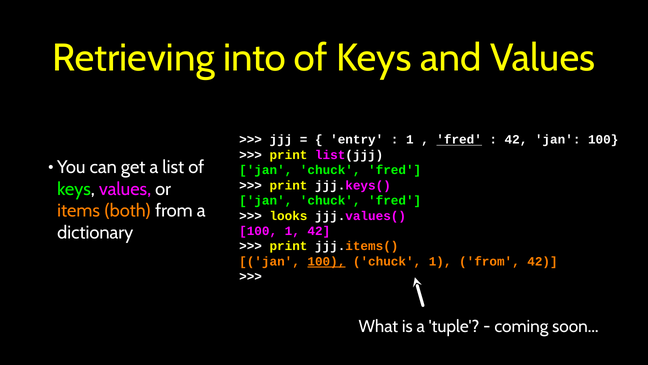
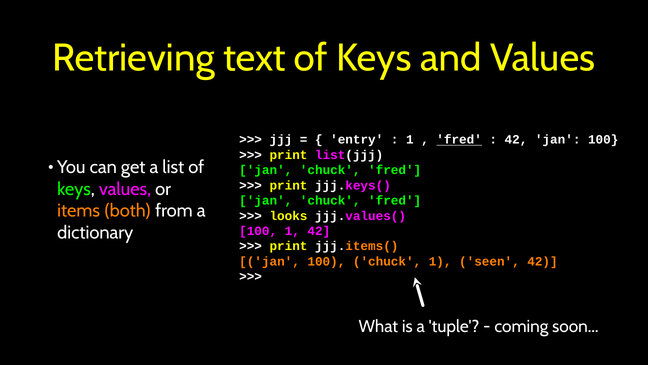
into: into -> text
100 at (326, 261) underline: present -> none
1 from: from -> seen
